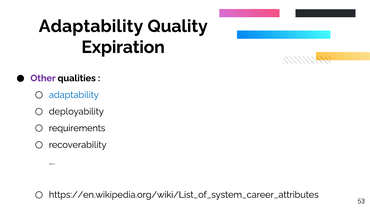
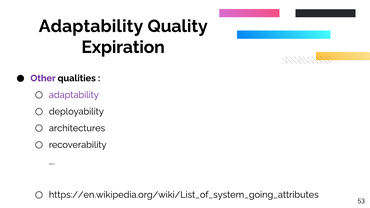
adaptability at (74, 95) colour: blue -> purple
requirements: requirements -> architectures
https://en.wikipedia.org/wiki/List_of_system_career_attributes: https://en.wikipedia.org/wiki/List_of_system_career_attributes -> https://en.wikipedia.org/wiki/List_of_system_going_attributes
